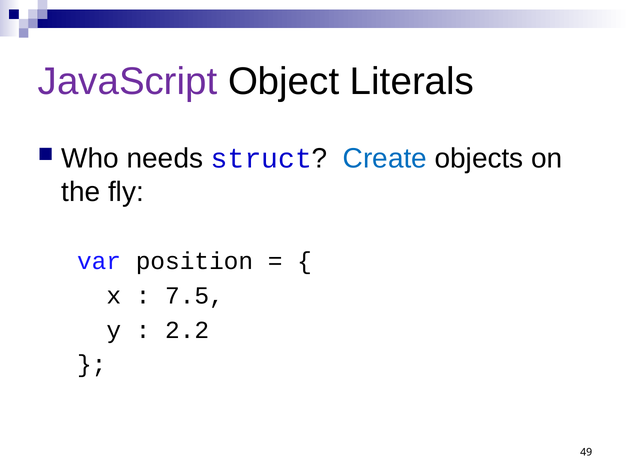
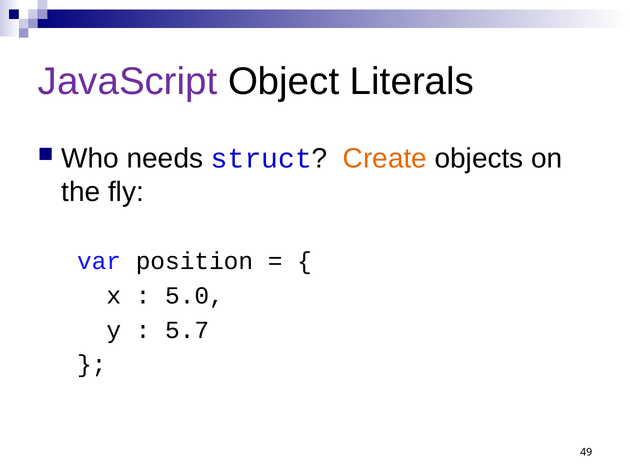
Create colour: blue -> orange
7.5: 7.5 -> 5.0
2.2: 2.2 -> 5.7
